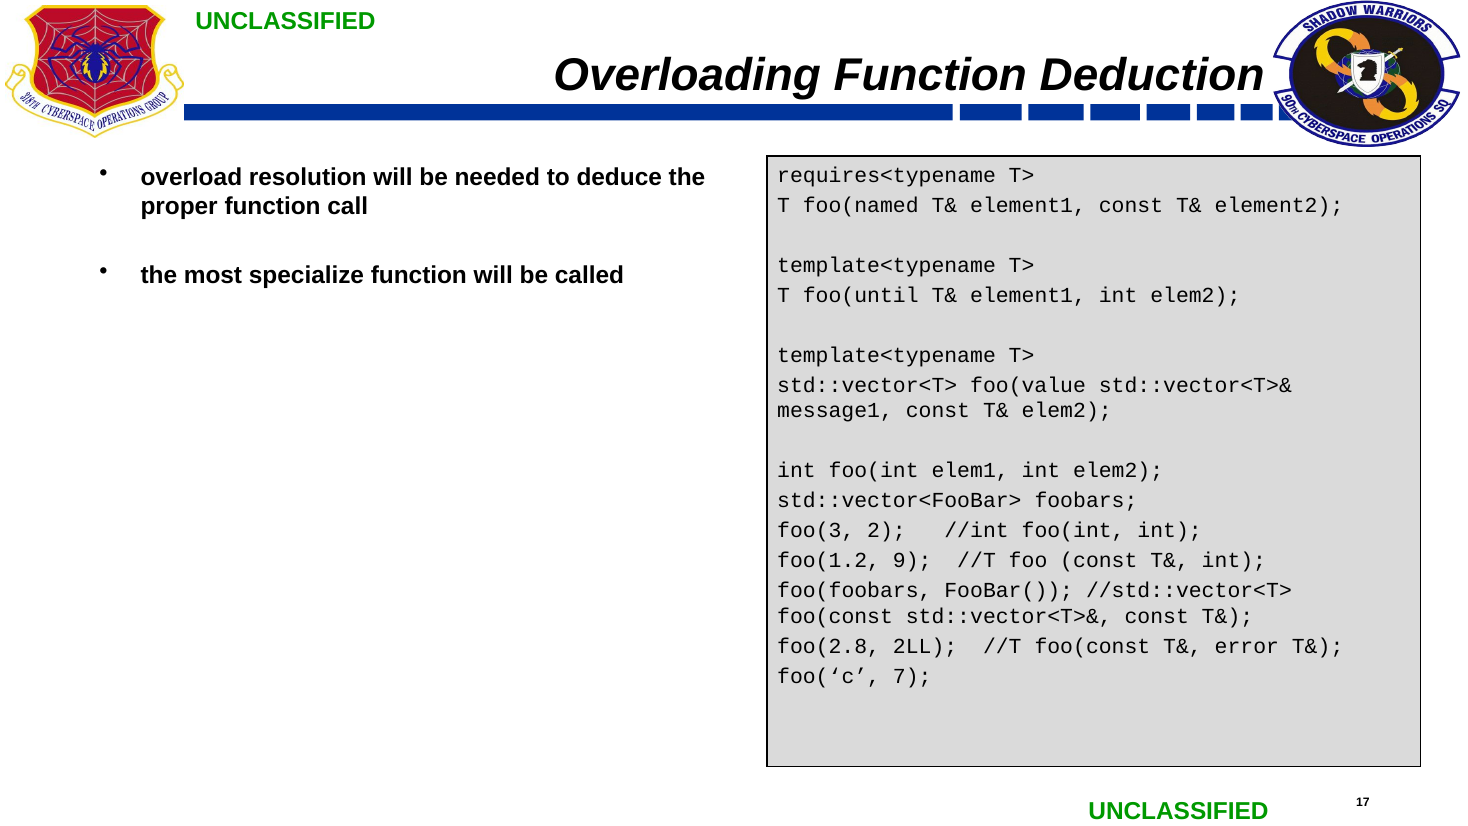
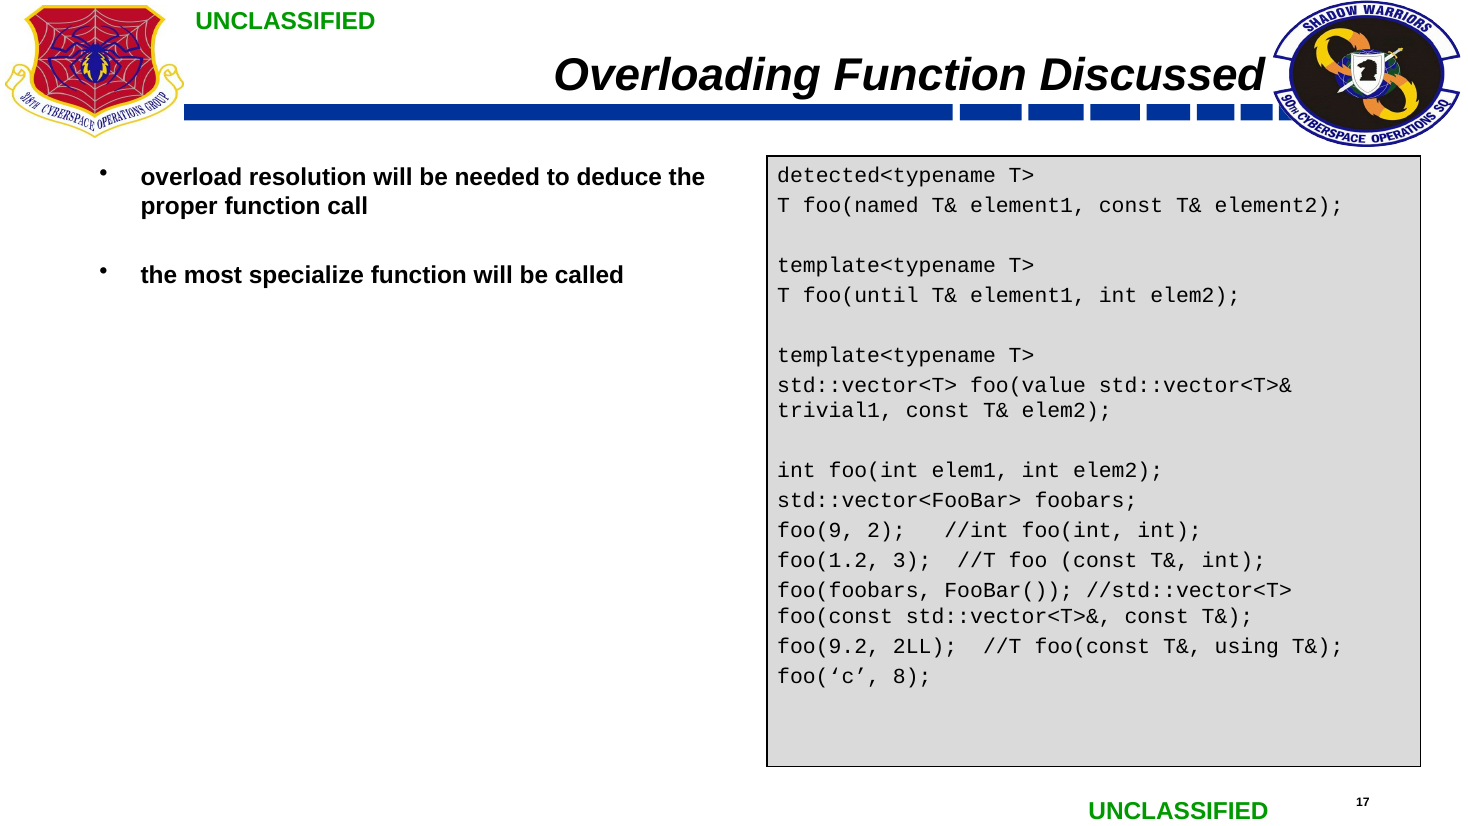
Deduction: Deduction -> Discussed
requires<typename: requires<typename -> detected<typename
message1: message1 -> trivial1
foo(3: foo(3 -> foo(9
9: 9 -> 3
foo(2.8: foo(2.8 -> foo(9.2
error: error -> using
7: 7 -> 8
